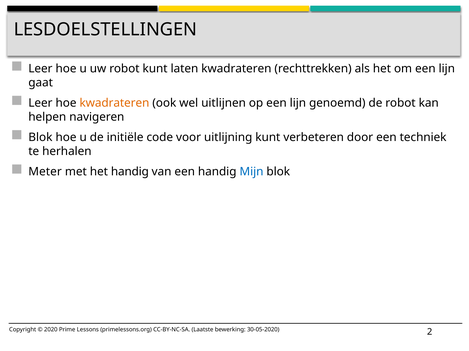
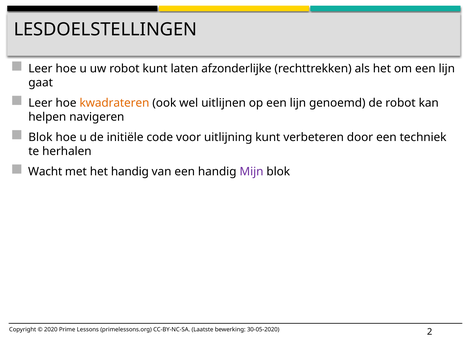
laten kwadrateren: kwadrateren -> afzonderlijke
Meter: Meter -> Wacht
Mijn colour: blue -> purple
